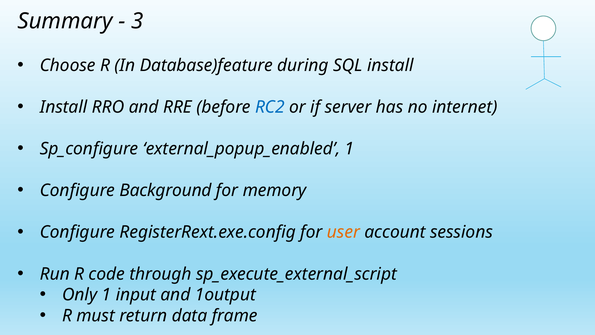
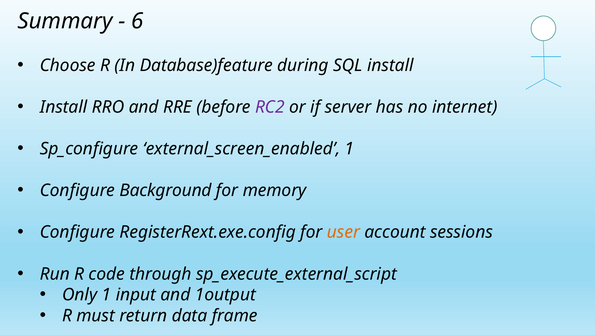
3: 3 -> 6
RC2 colour: blue -> purple
external_popup_enabled: external_popup_enabled -> external_screen_enabled
